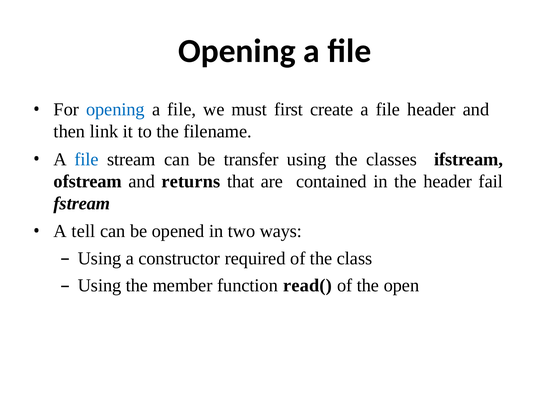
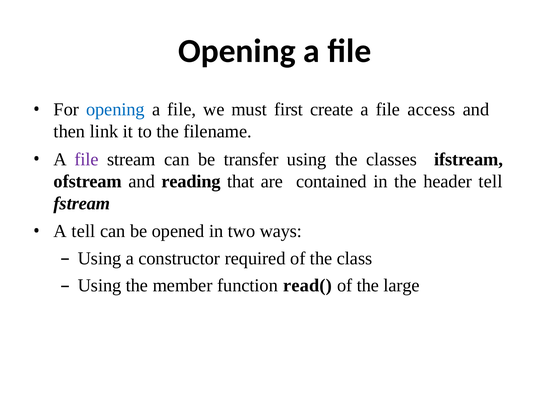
file header: header -> access
file at (87, 160) colour: blue -> purple
returns: returns -> reading
header fail: fail -> tell
open: open -> large
